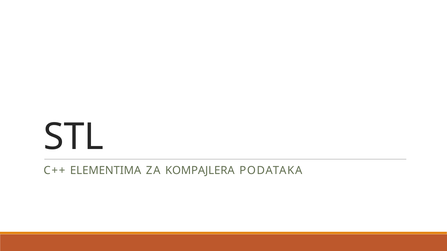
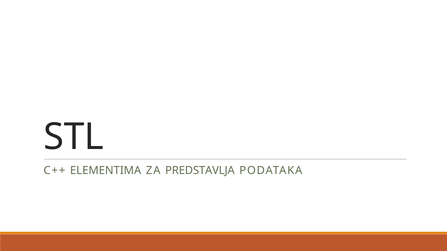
KOMPAJLERA: KOMPAJLERA -> PREDSTAVLJA
